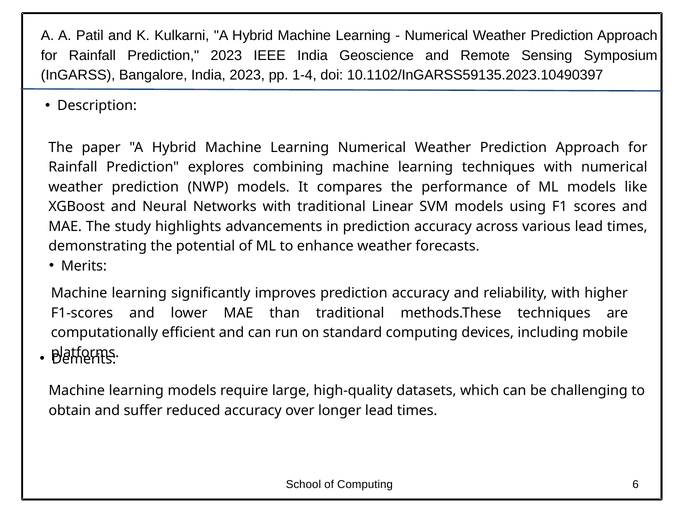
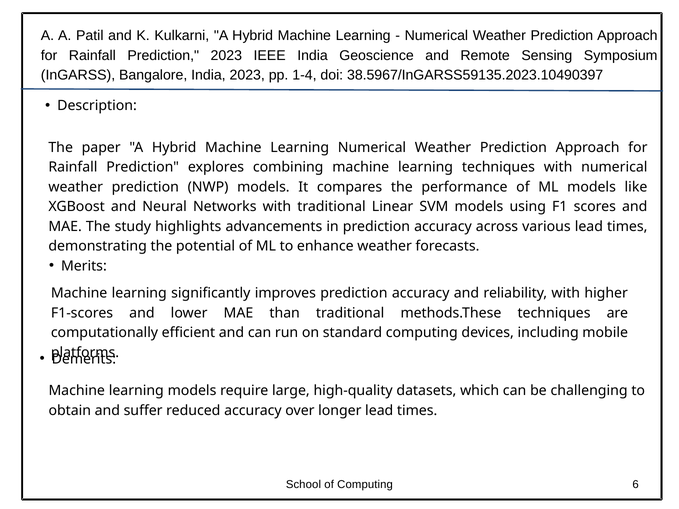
10.1102/InGARSS59135.2023.10490397: 10.1102/InGARSS59135.2023.10490397 -> 38.5967/InGARSS59135.2023.10490397
